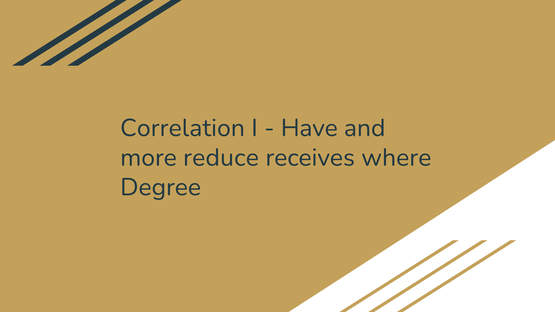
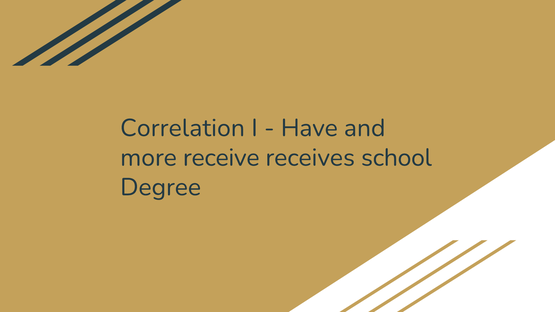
reduce: reduce -> receive
where: where -> school
